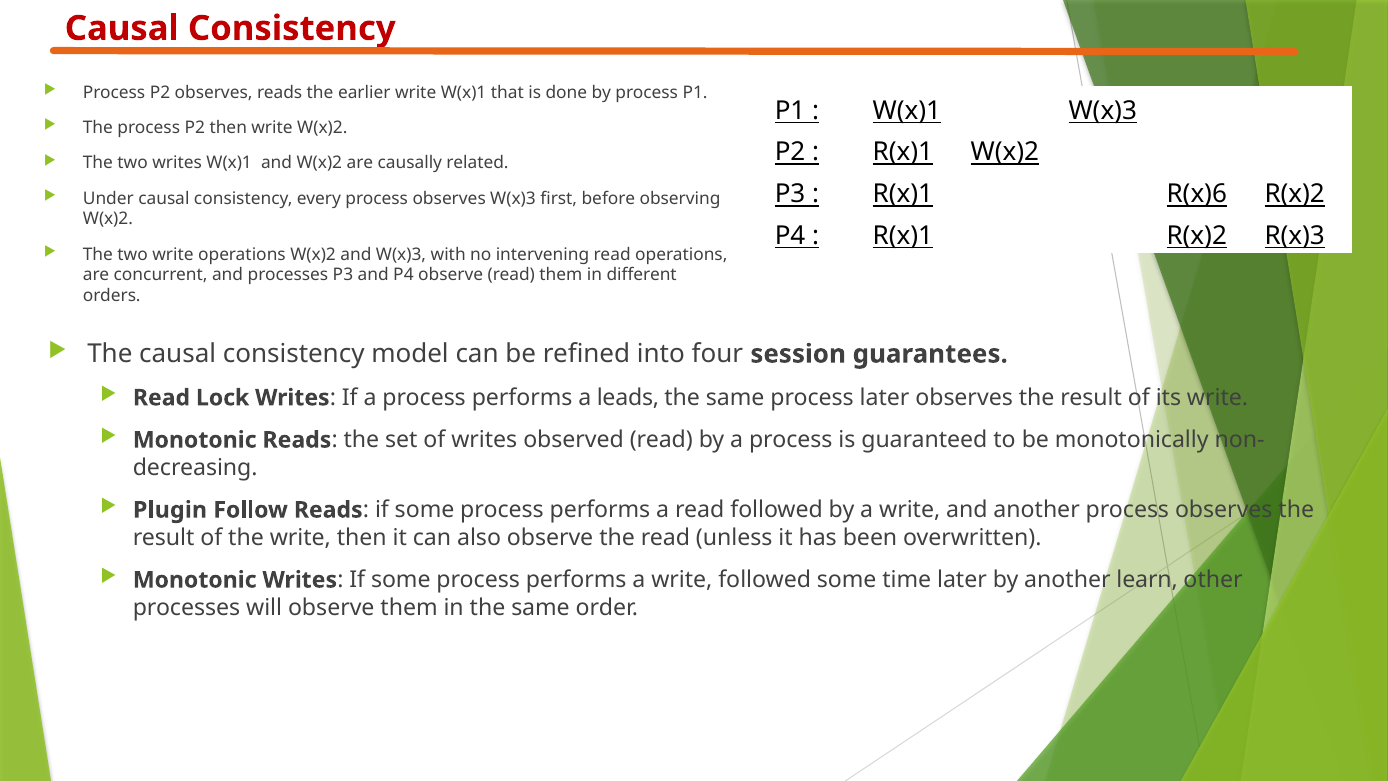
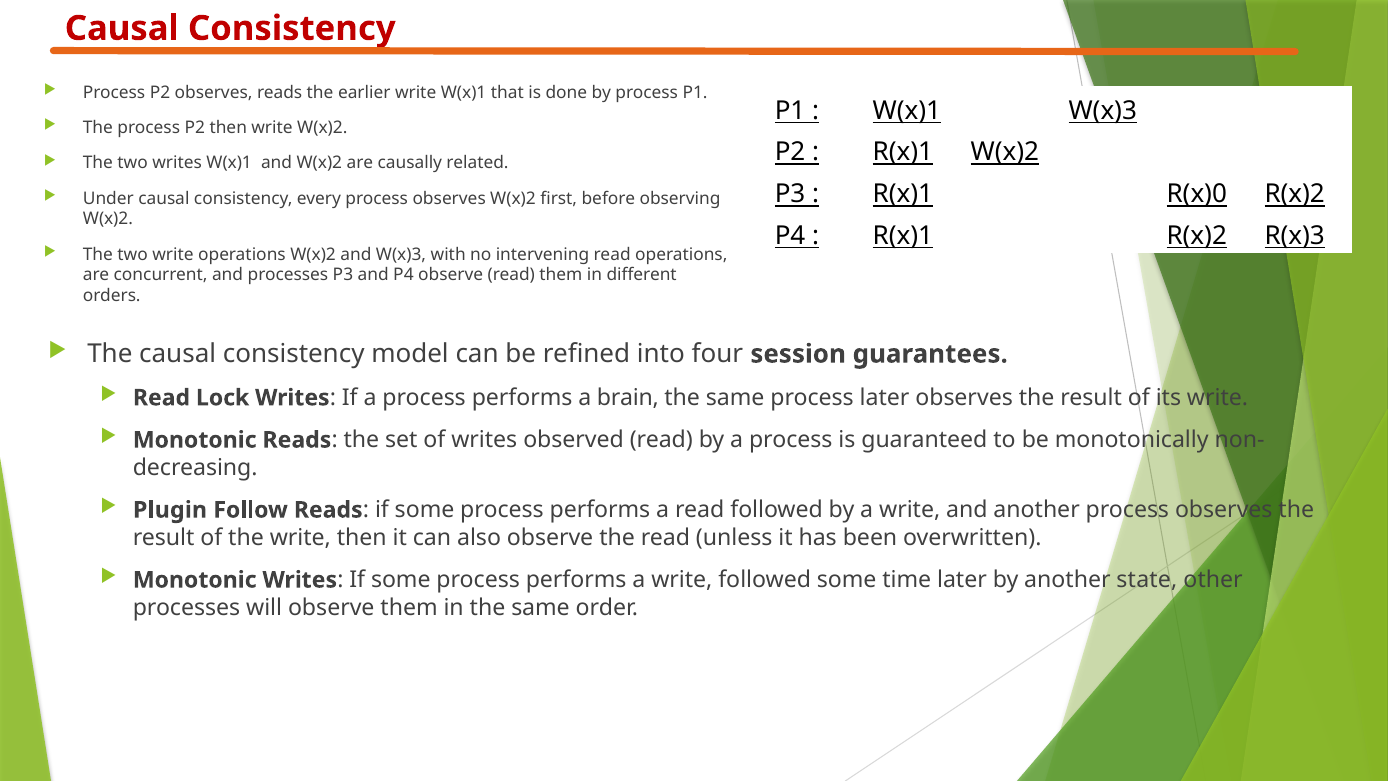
R(x)6: R(x)6 -> R(x)0
observes W(x)3: W(x)3 -> W(x)2
leads: leads -> brain
learn: learn -> state
